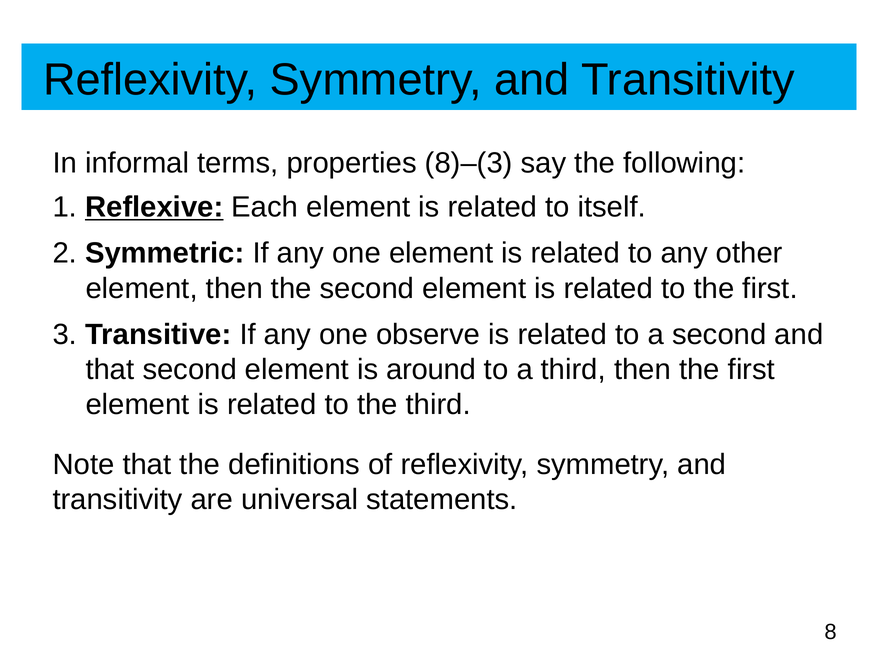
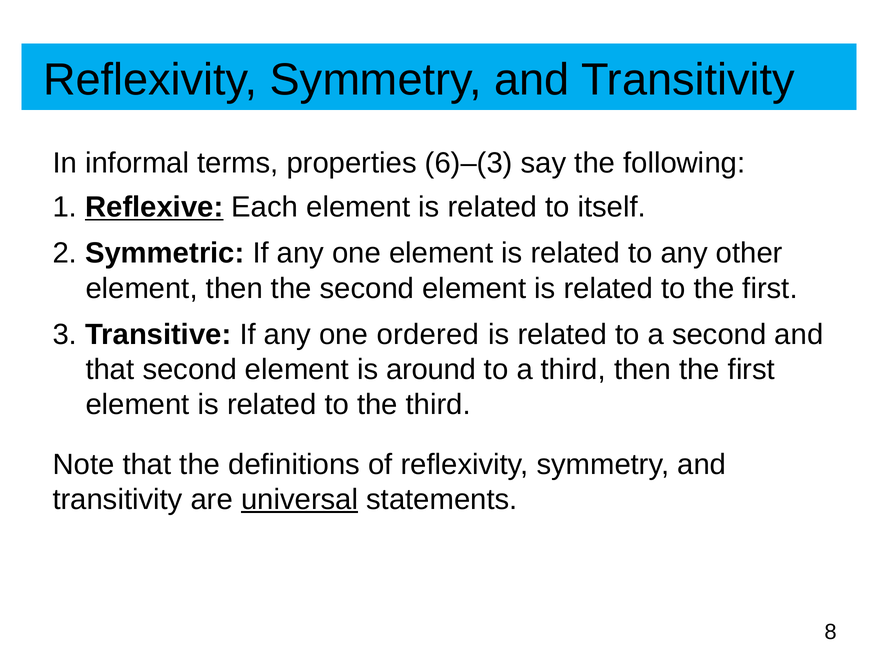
8)–(3: 8)–(3 -> 6)–(3
observe: observe -> ordered
universal underline: none -> present
